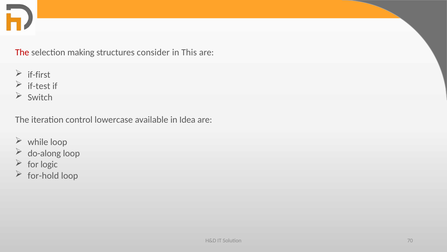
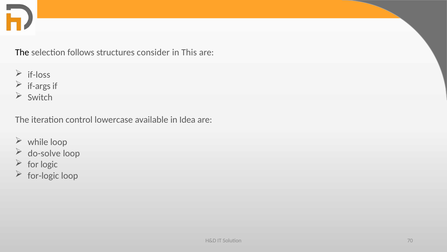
The at (22, 52) colour: red -> black
making: making -> follows
if-first: if-first -> if-loss
if-test: if-test -> if-args
do-along: do-along -> do-solve
for-hold: for-hold -> for-logic
